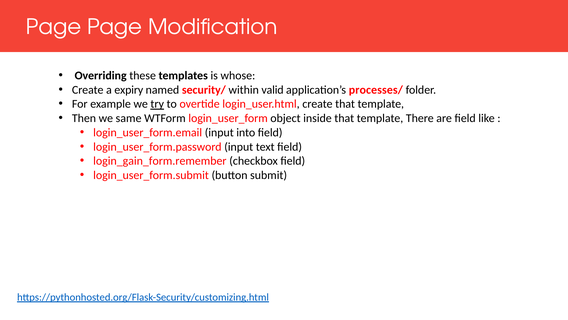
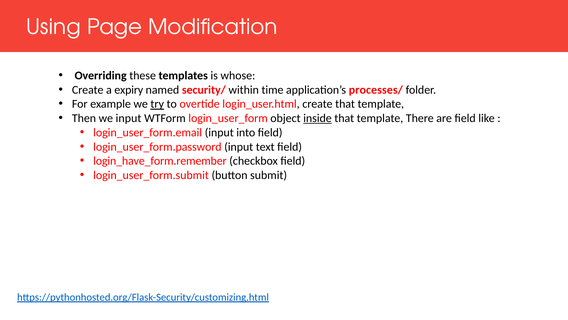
Page at (54, 27): Page -> Using
valid: valid -> time
we same: same -> input
inside underline: none -> present
login_gain_form.remember: login_gain_form.remember -> login_have_form.remember
